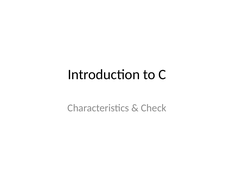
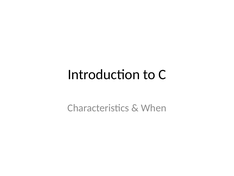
Check: Check -> When
